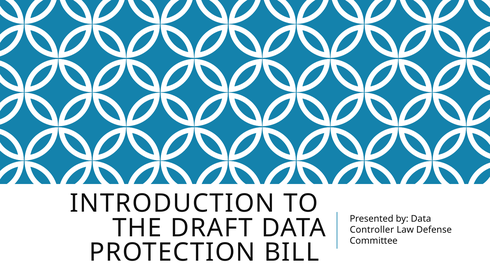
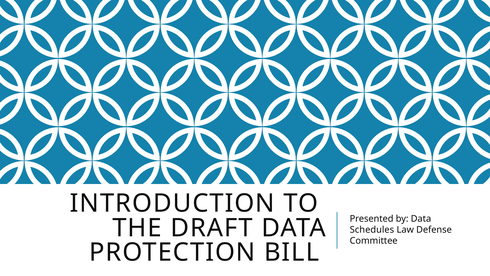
Controller: Controller -> Schedules
